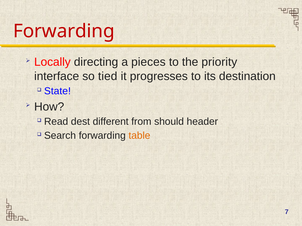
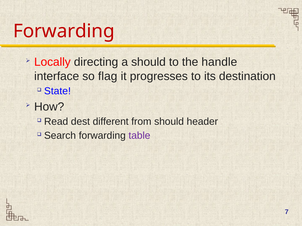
a pieces: pieces -> should
priority: priority -> handle
tied: tied -> flag
table colour: orange -> purple
